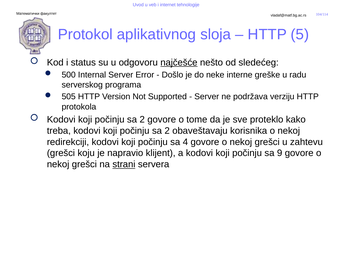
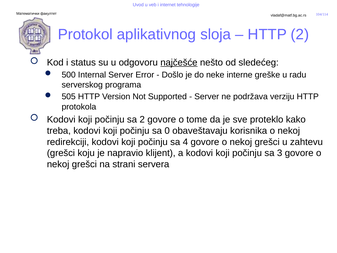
HTTP 5: 5 -> 2
2 at (167, 131): 2 -> 0
9: 9 -> 3
strani underline: present -> none
